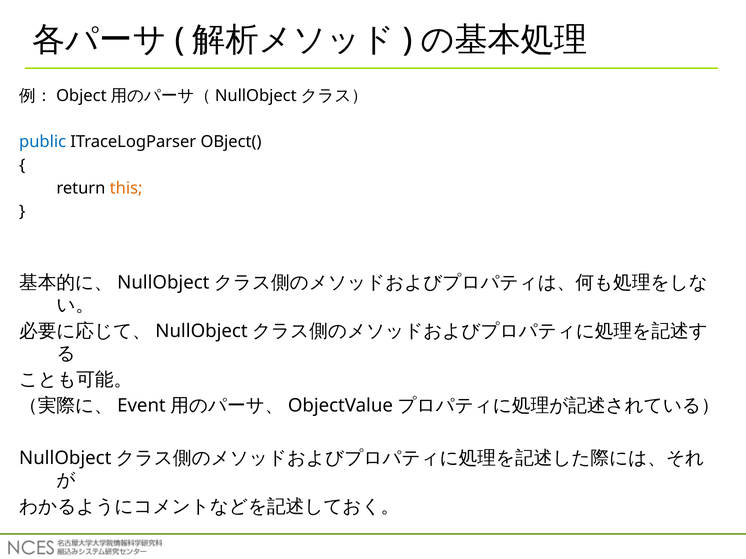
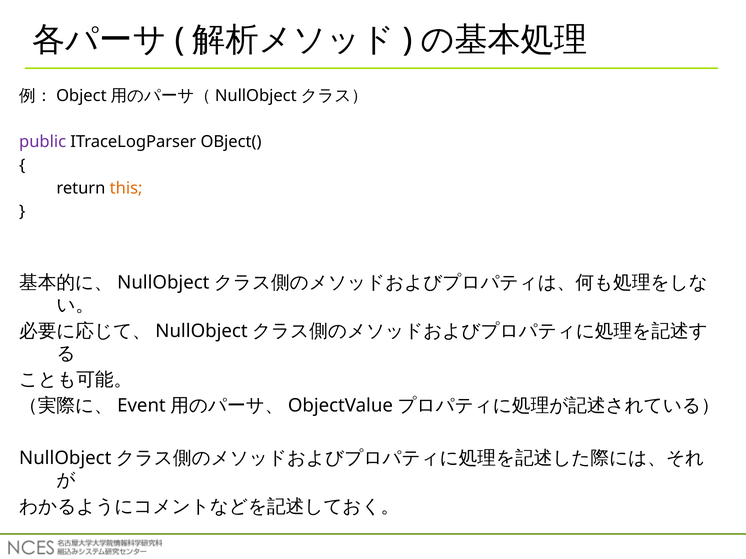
public colour: blue -> purple
